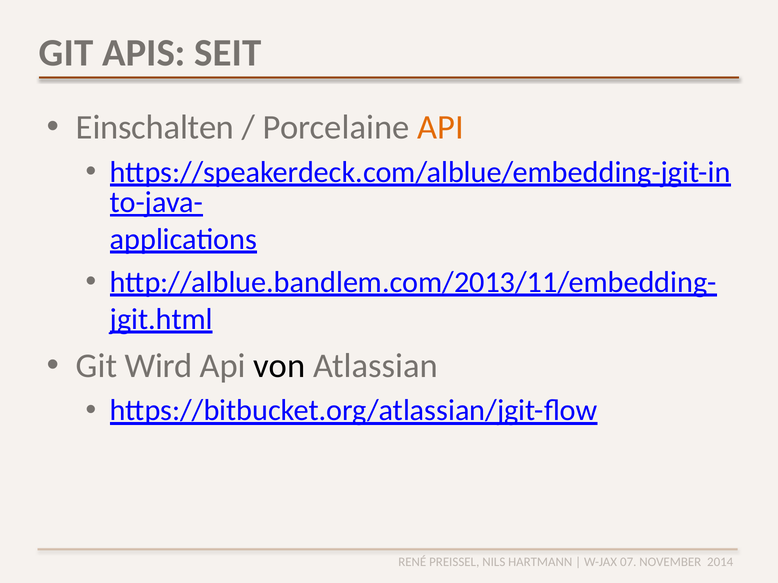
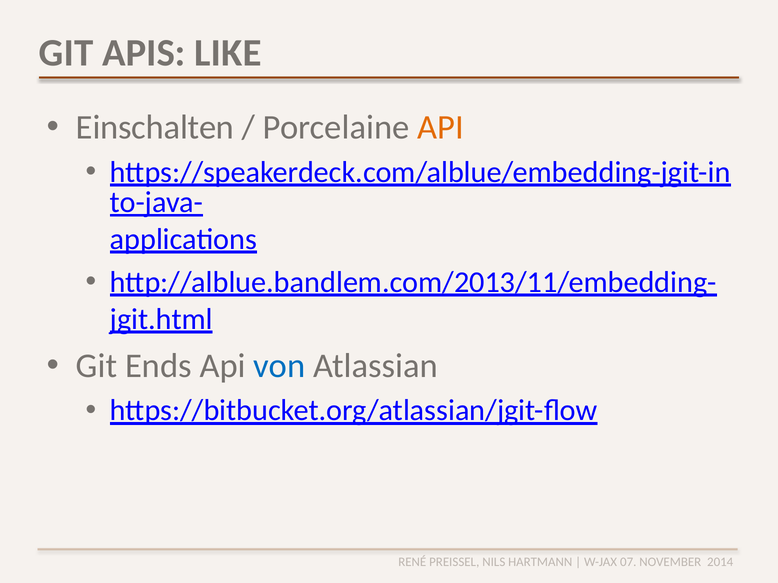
SEIT: SEIT -> LIKE
Wird: Wird -> Ends
von colour: black -> blue
